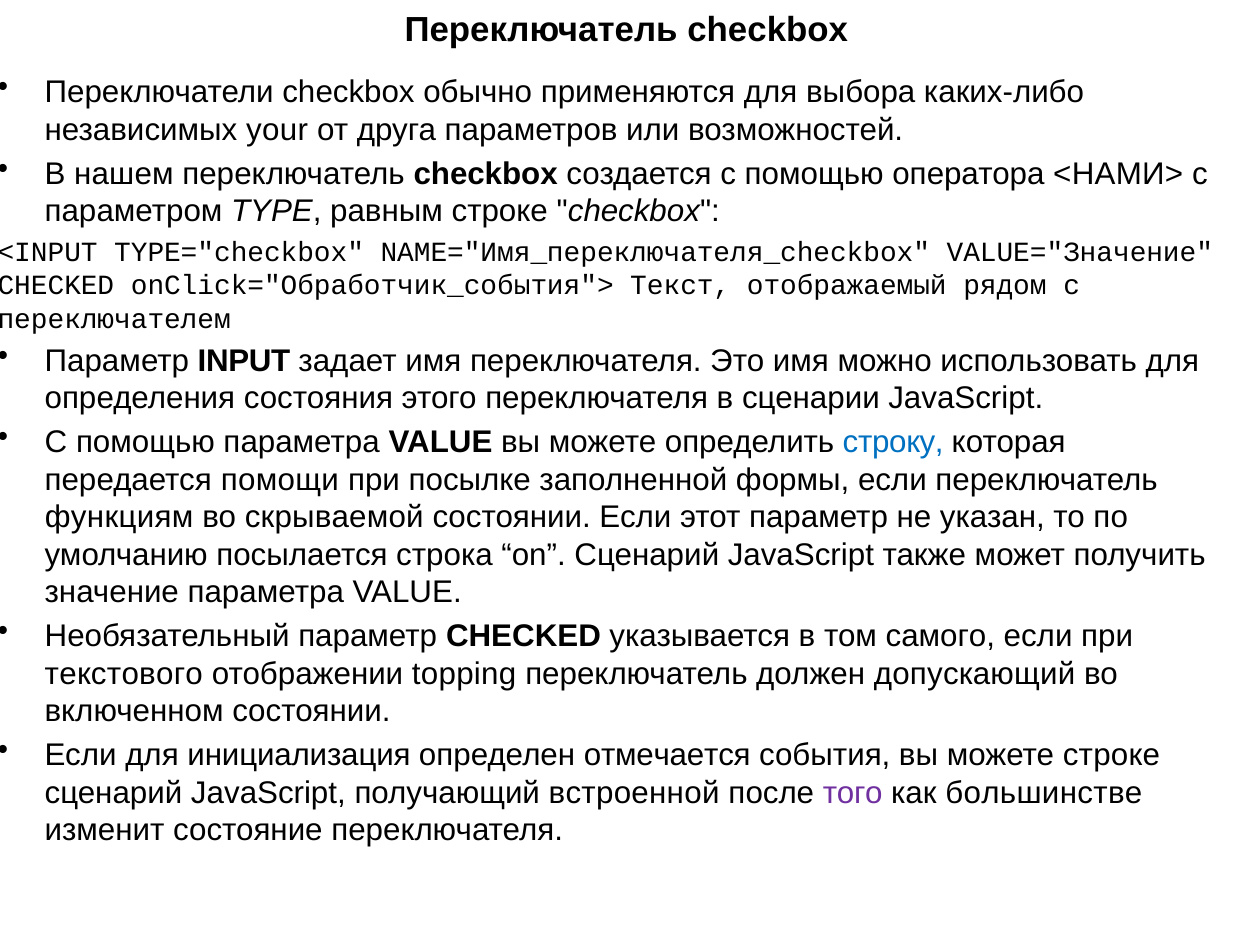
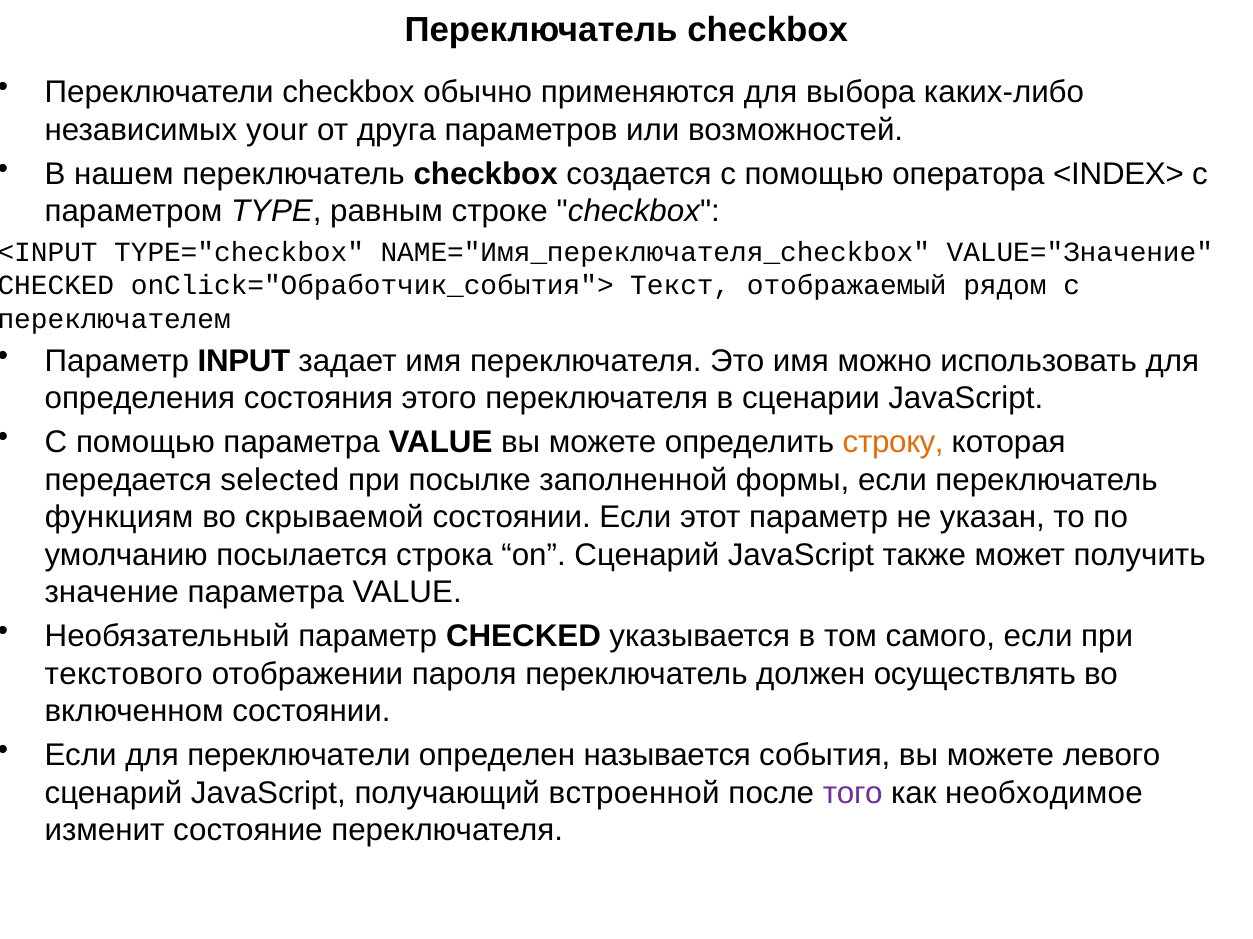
<НАМИ>: <НАМИ> -> <INDEX>
строку colour: blue -> orange
помощи: помощи -> selected
topping: topping -> пароля
допускающий: допускающий -> осуществлять
для инициализация: инициализация -> переключатели
отмечается: отмечается -> называется
можете строке: строке -> левого
большинстве: большинстве -> необходимое
